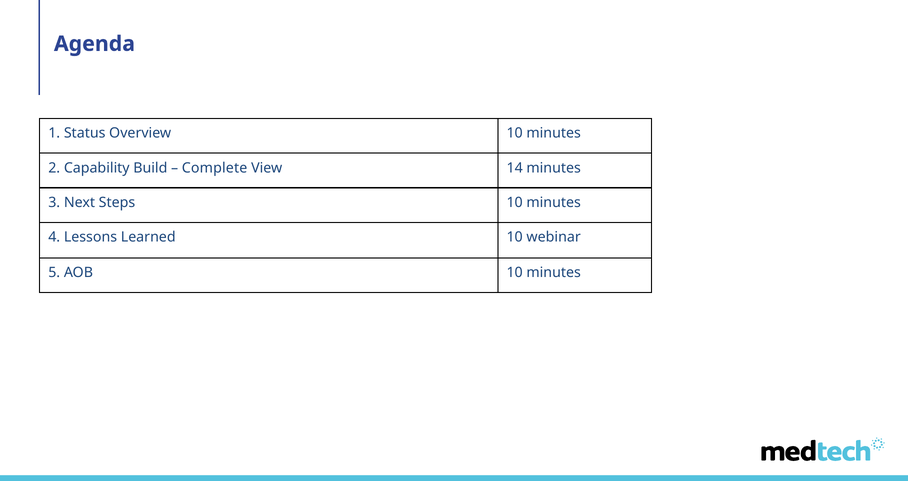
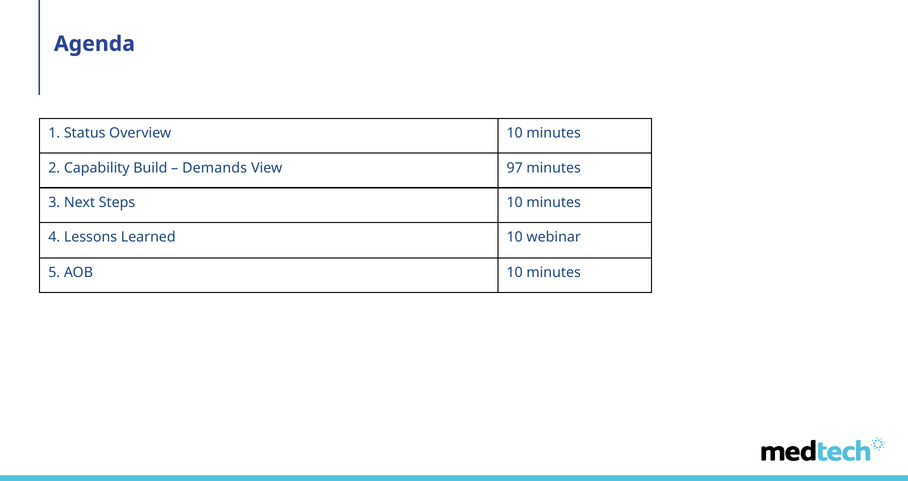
Complete: Complete -> Demands
14: 14 -> 97
